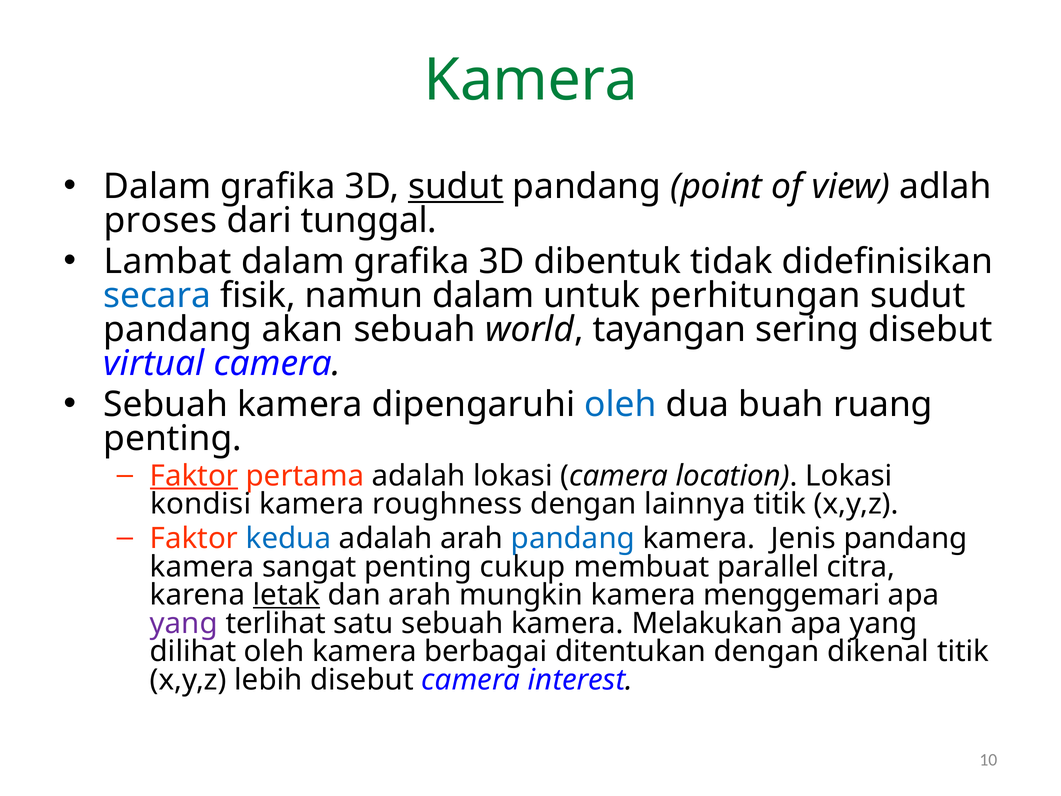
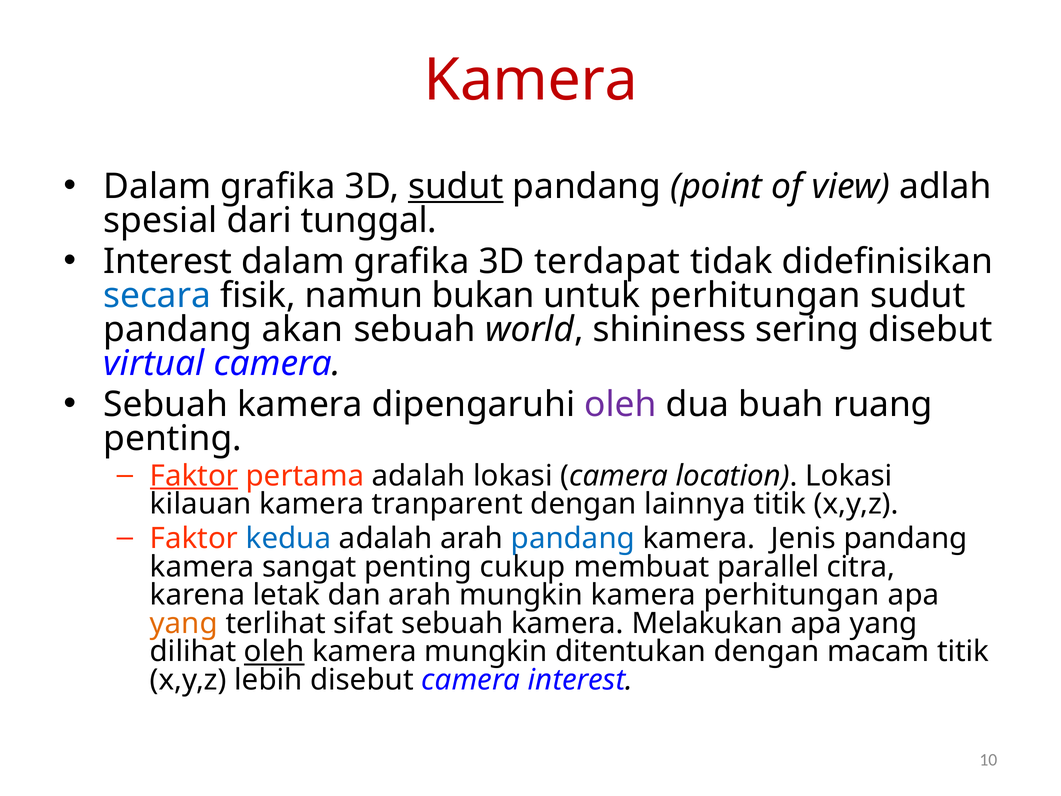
Kamera at (531, 80) colour: green -> red
proses: proses -> spesial
Lambat at (167, 262): Lambat -> Interest
dibentuk: dibentuk -> terdapat
namun dalam: dalam -> bukan
tayangan: tayangan -> shininess
oleh at (621, 404) colour: blue -> purple
kondisi: kondisi -> kilauan
roughness: roughness -> tranparent
letak underline: present -> none
kamera menggemari: menggemari -> perhitungan
yang at (184, 623) colour: purple -> orange
satu: satu -> sifat
oleh at (274, 652) underline: none -> present
kamera berbagai: berbagai -> mungkin
dikenal: dikenal -> macam
